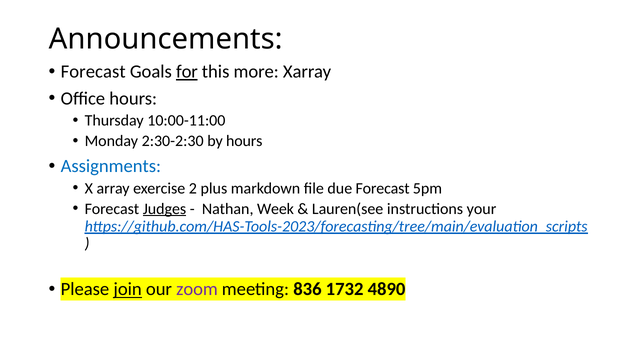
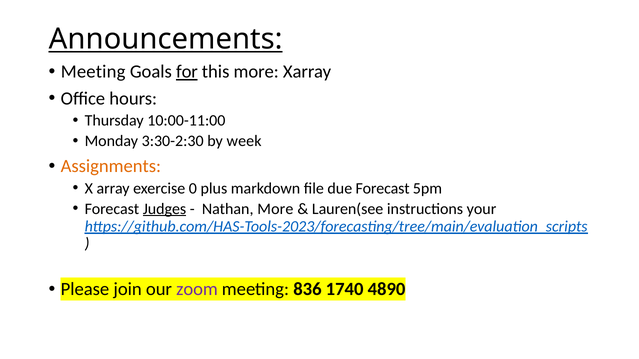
Announcements underline: none -> present
Forecast at (93, 72): Forecast -> Meeting
2:30-2:30: 2:30-2:30 -> 3:30-2:30
by hours: hours -> week
Assignments colour: blue -> orange
2: 2 -> 0
Nathan Week: Week -> More
join underline: present -> none
1732: 1732 -> 1740
